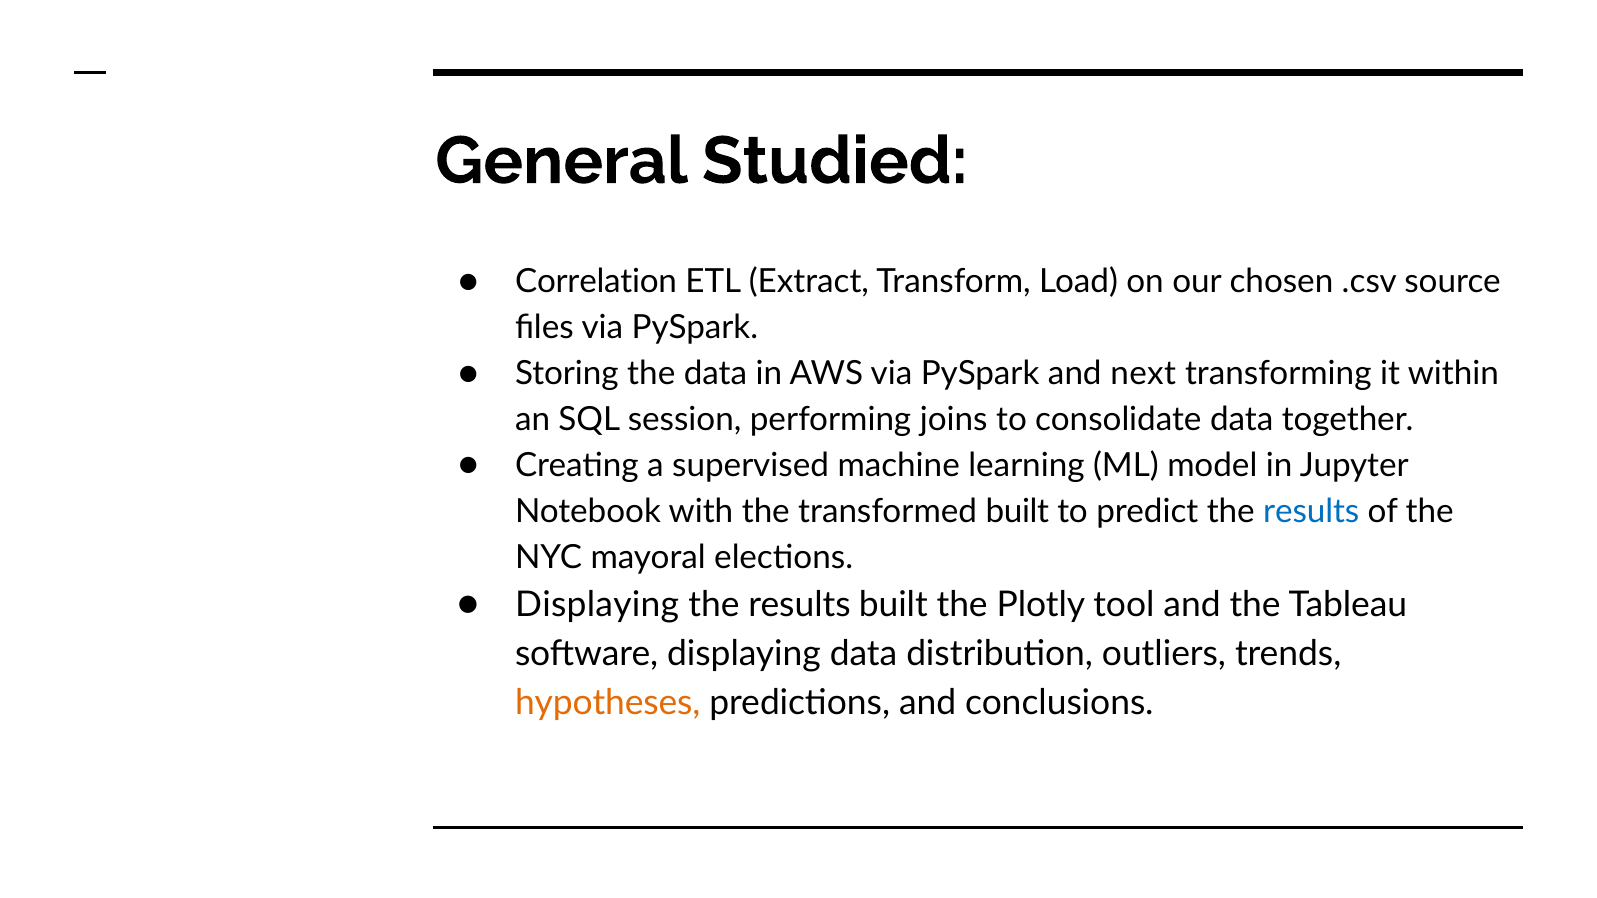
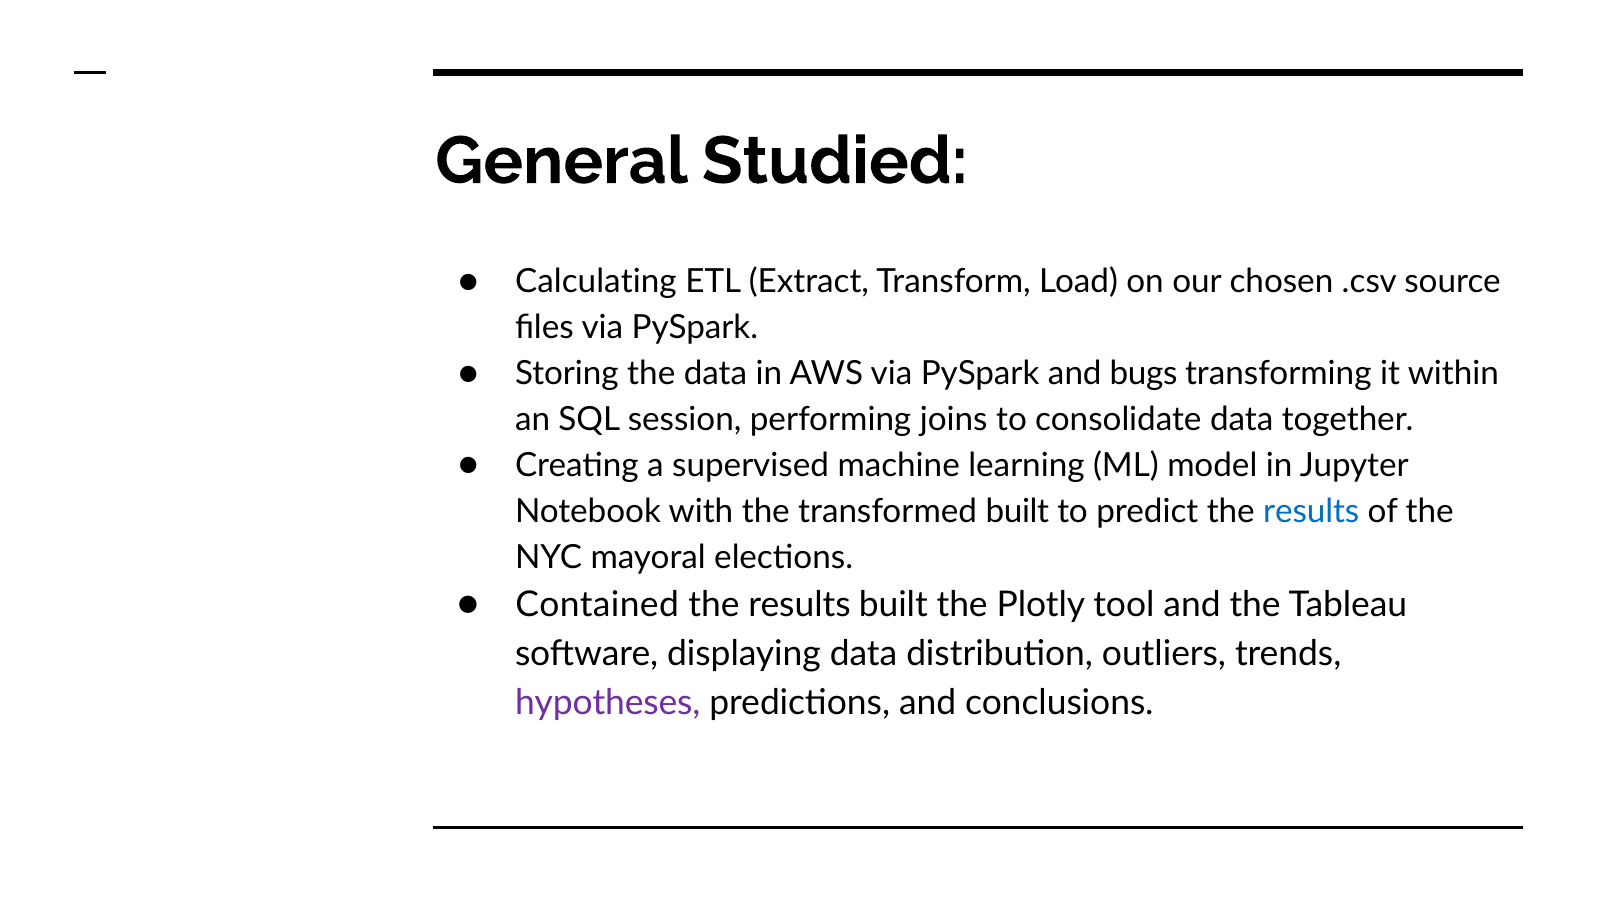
Correlation: Correlation -> Calculating
next: next -> bugs
Displaying at (597, 605): Displaying -> Contained
hypotheses colour: orange -> purple
